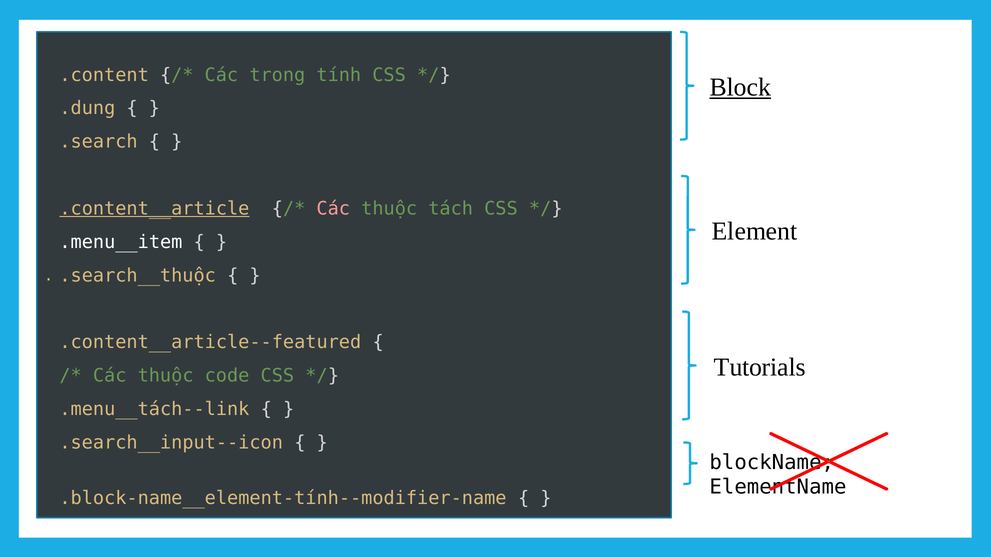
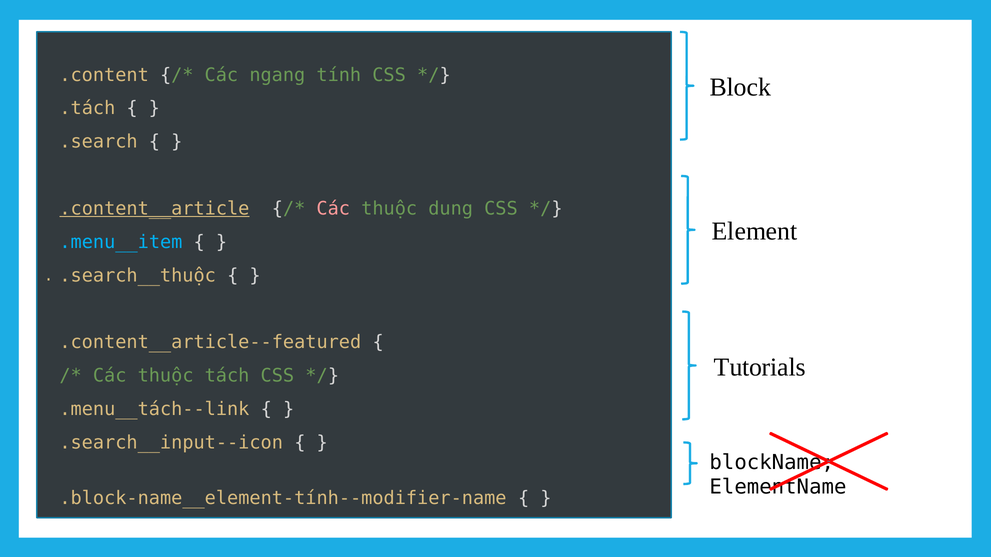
trong: trong -> ngang
Block underline: present -> none
.dung: .dung -> .tách
tách: tách -> dung
.menu__item colour: white -> light blue
code: code -> tách
